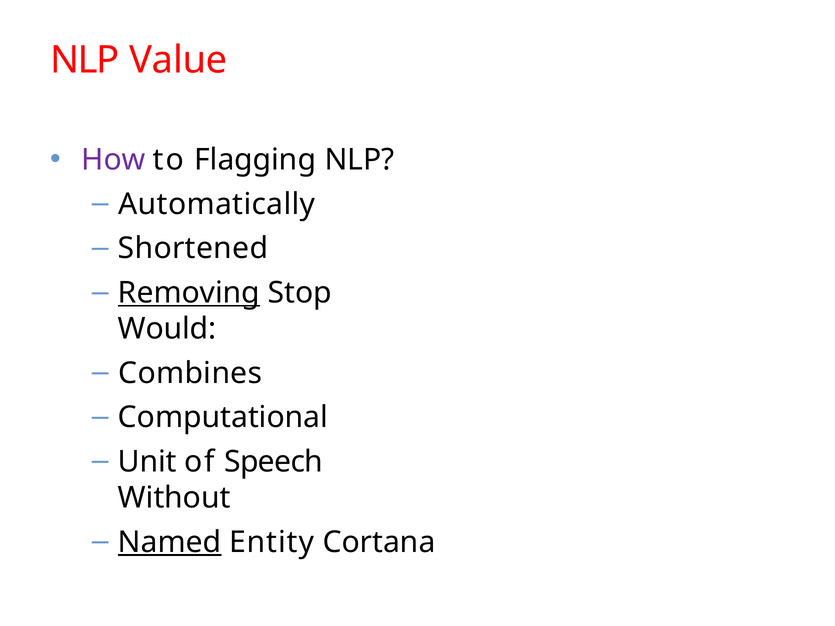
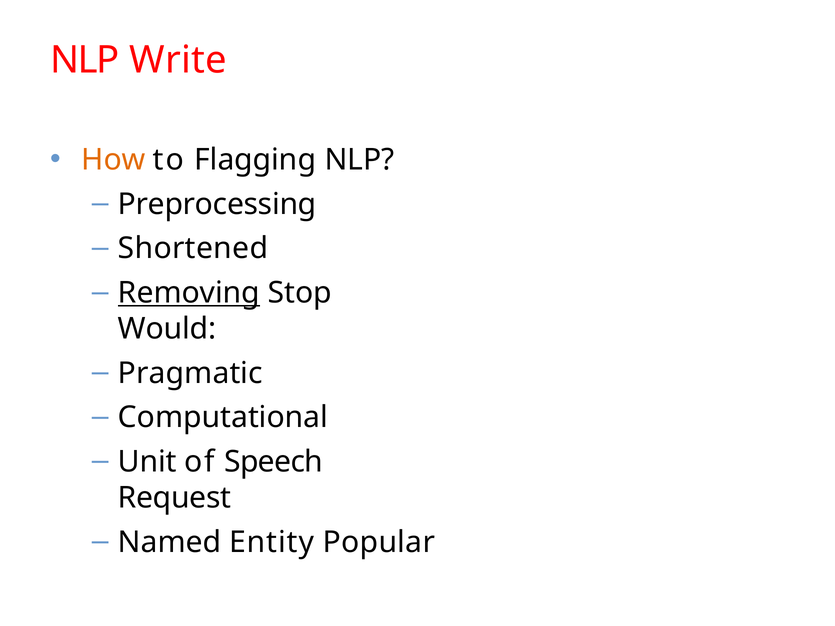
Value: Value -> Write
How colour: purple -> orange
Automatically: Automatically -> Preprocessing
Combines: Combines -> Pragmatic
Without: Without -> Request
Named underline: present -> none
Cortana: Cortana -> Popular
